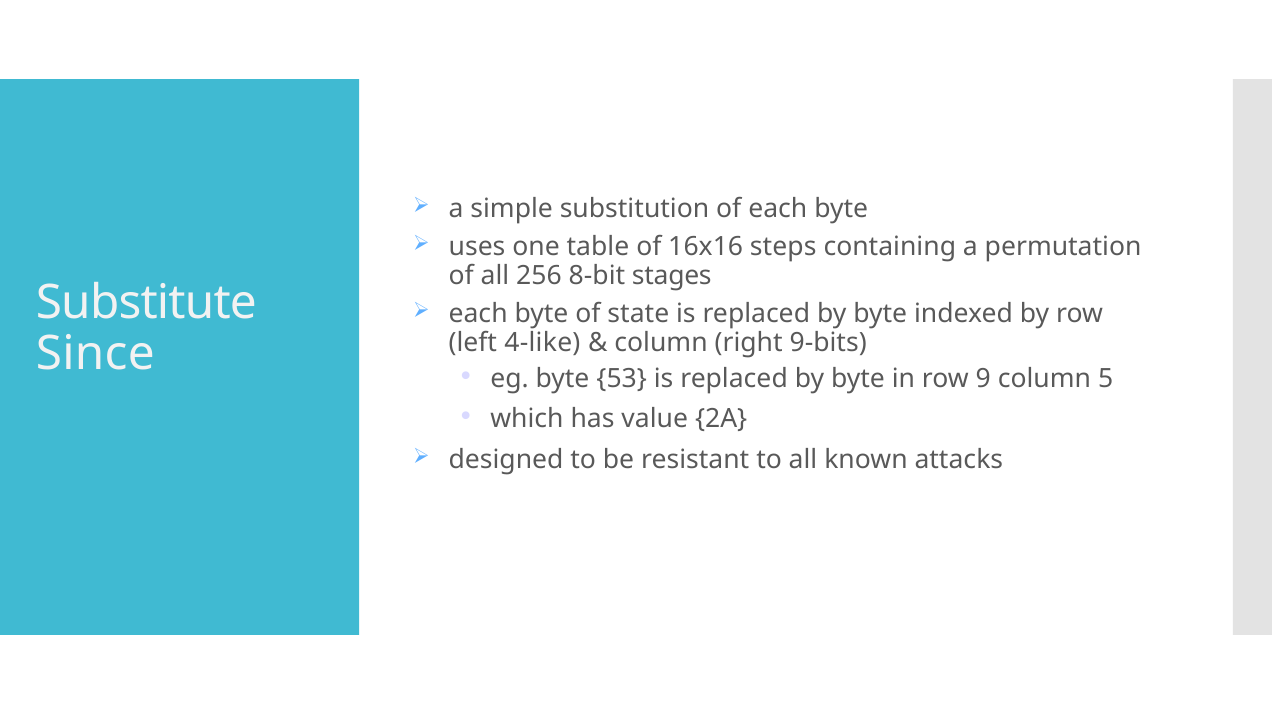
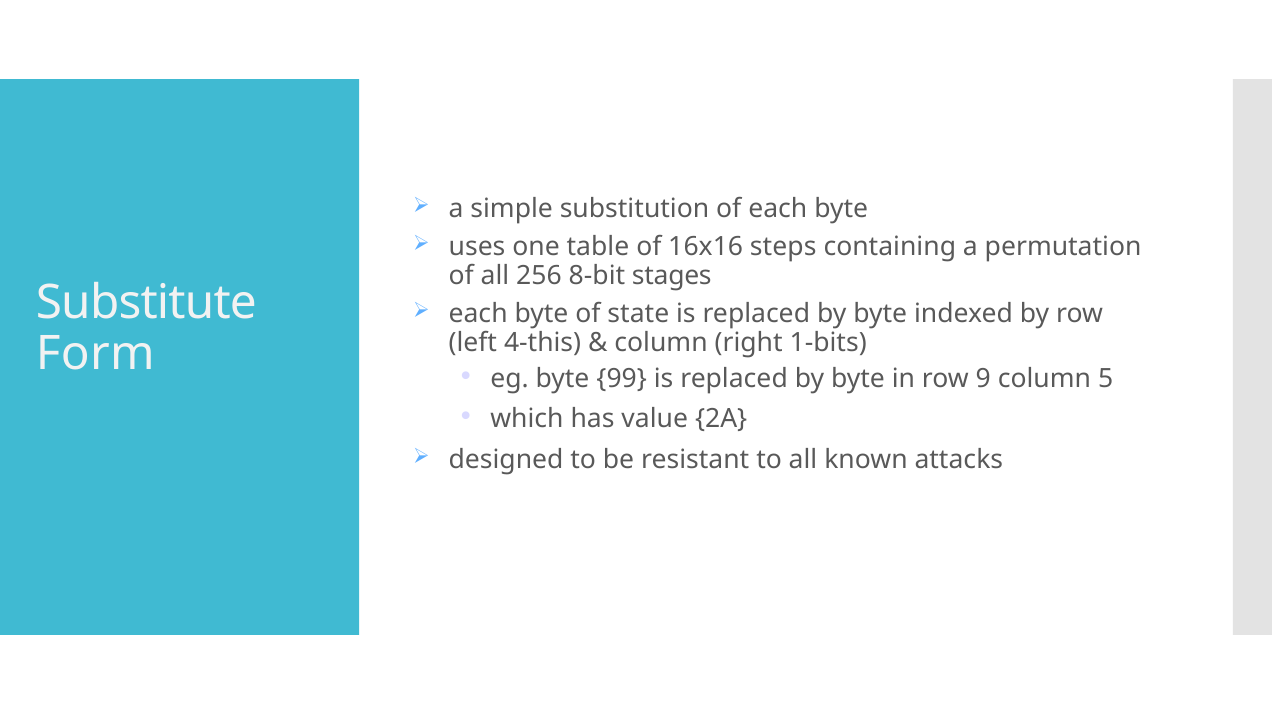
4-like: 4-like -> 4-this
9-bits: 9-bits -> 1-bits
Since: Since -> Form
53: 53 -> 99
